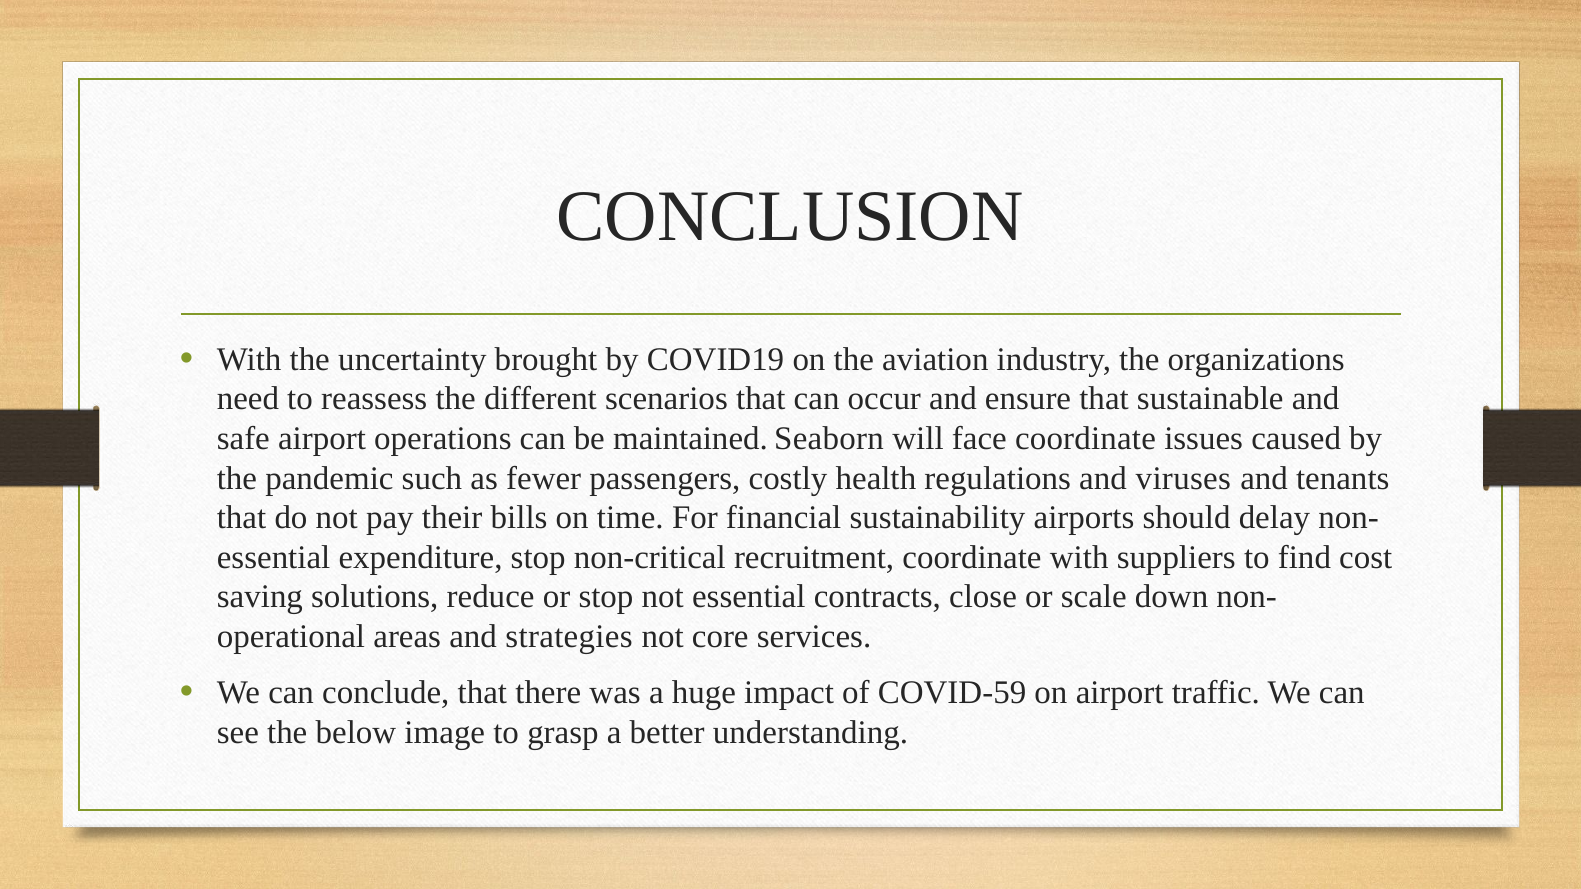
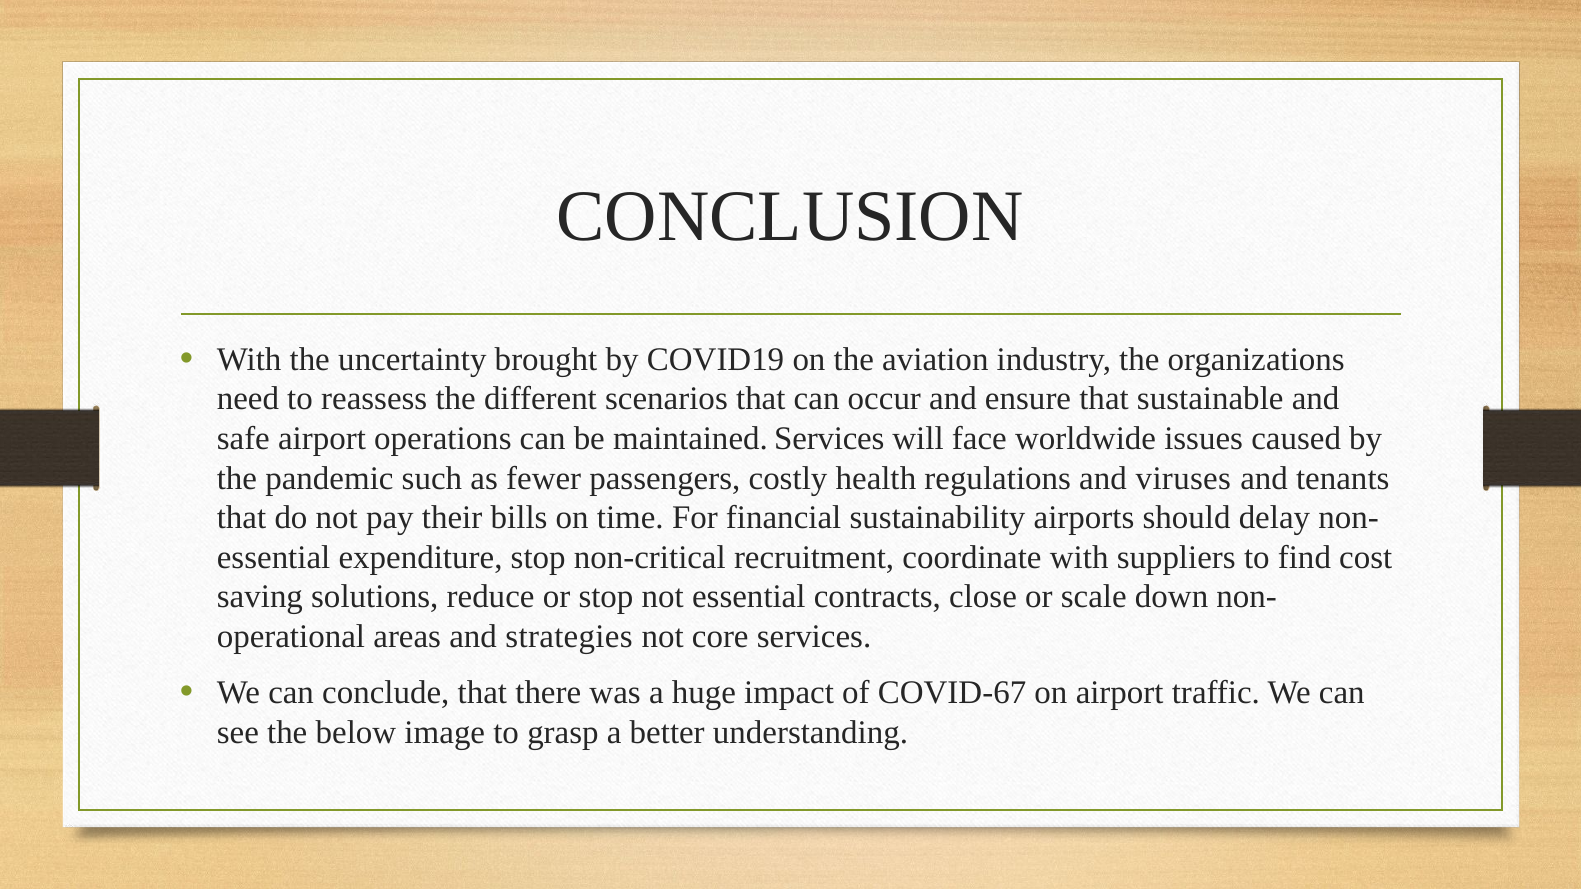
maintained Seaborn: Seaborn -> Services
face coordinate: coordinate -> worldwide
COVID-59: COVID-59 -> COVID-67
